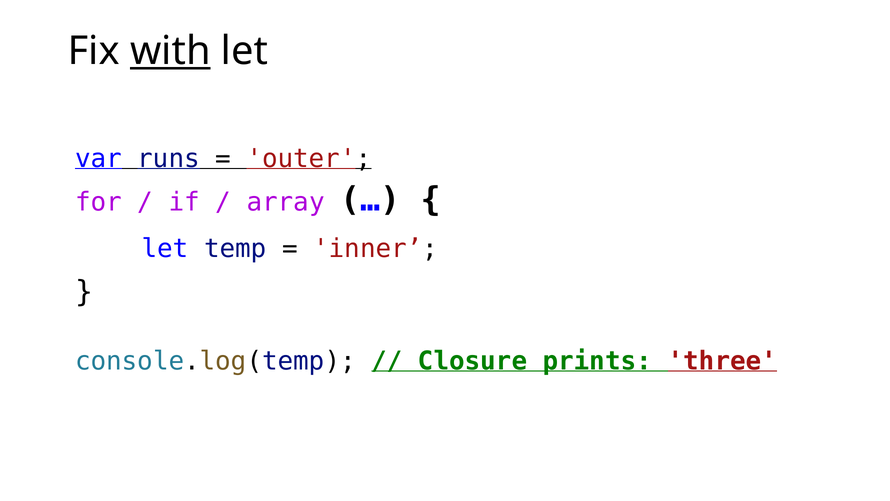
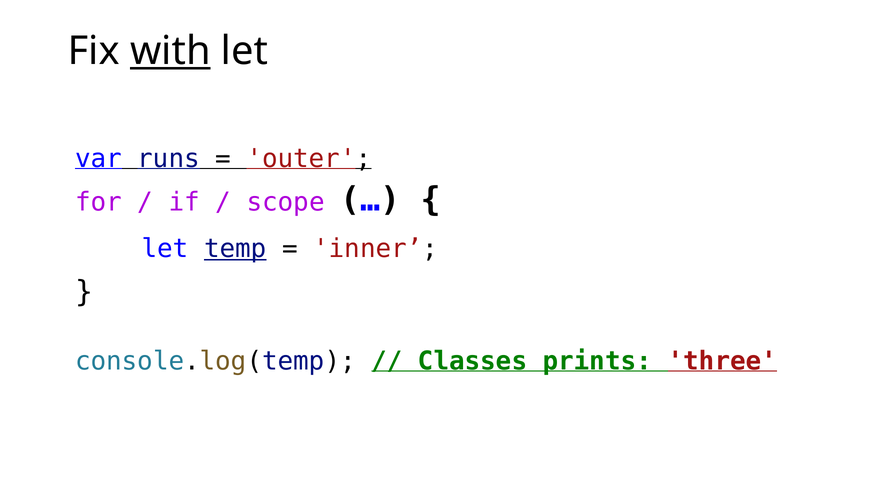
array: array -> scope
temp underline: none -> present
Closure: Closure -> Classes
